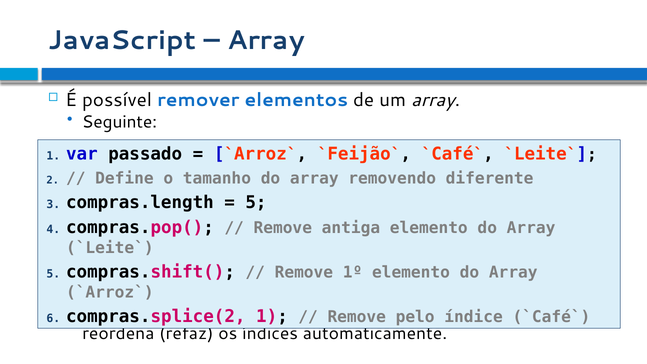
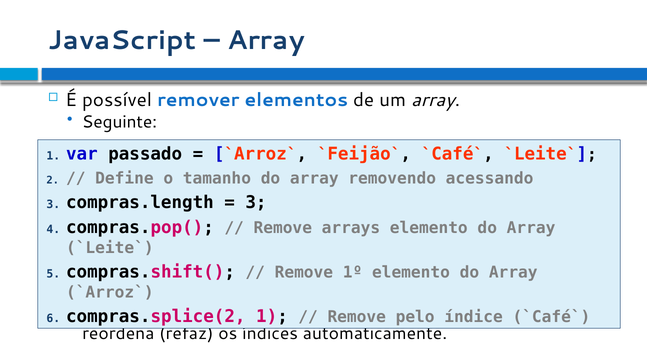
diferente: diferente -> acessando
5 at (256, 203): 5 -> 3
antiga: antiga -> arrays
